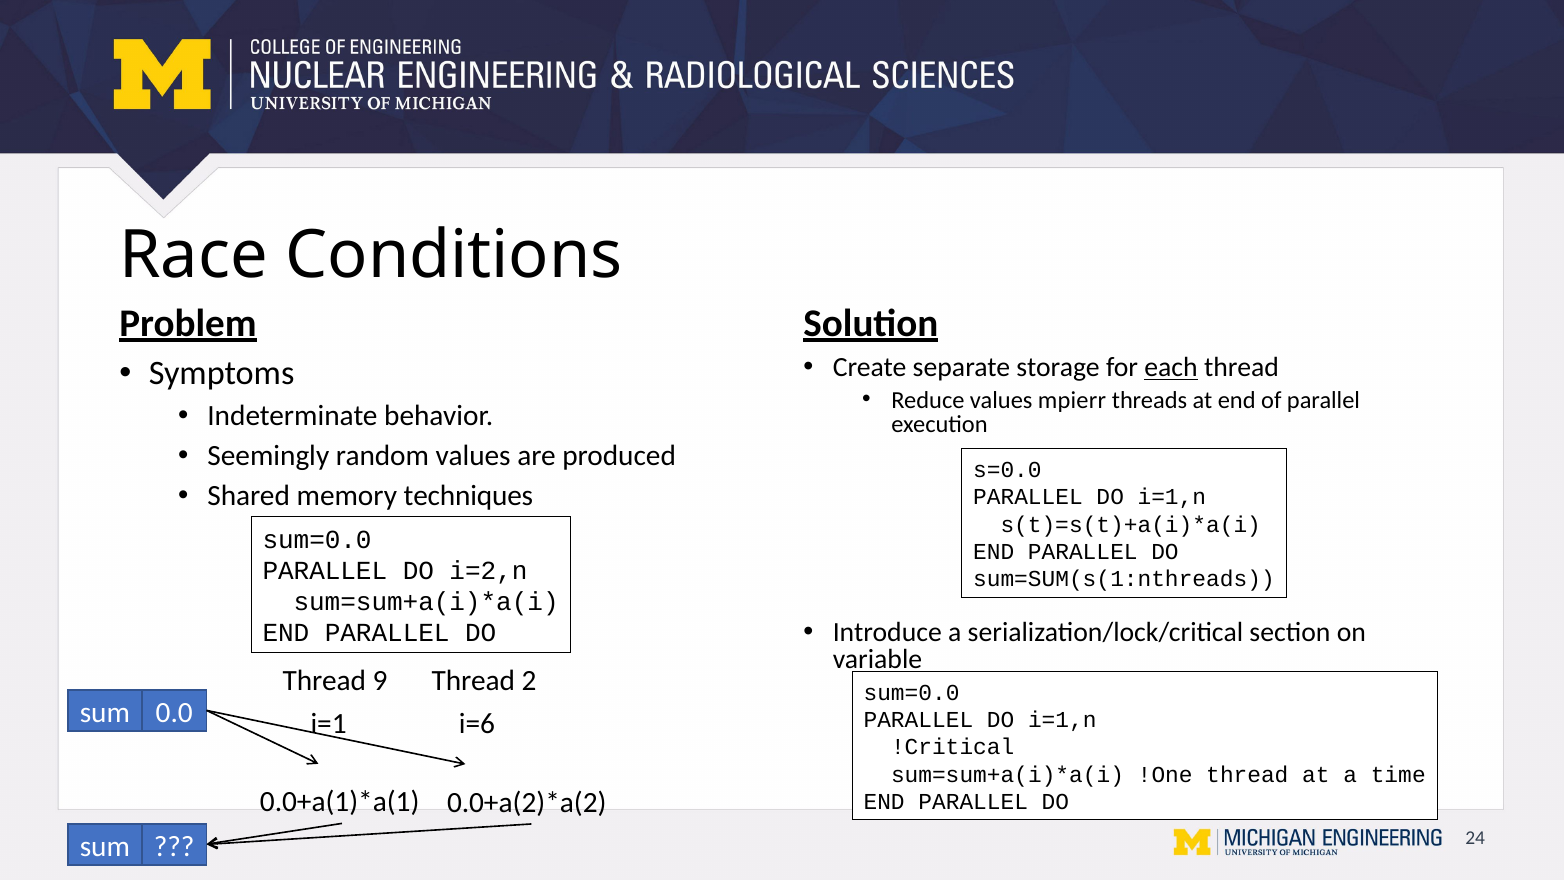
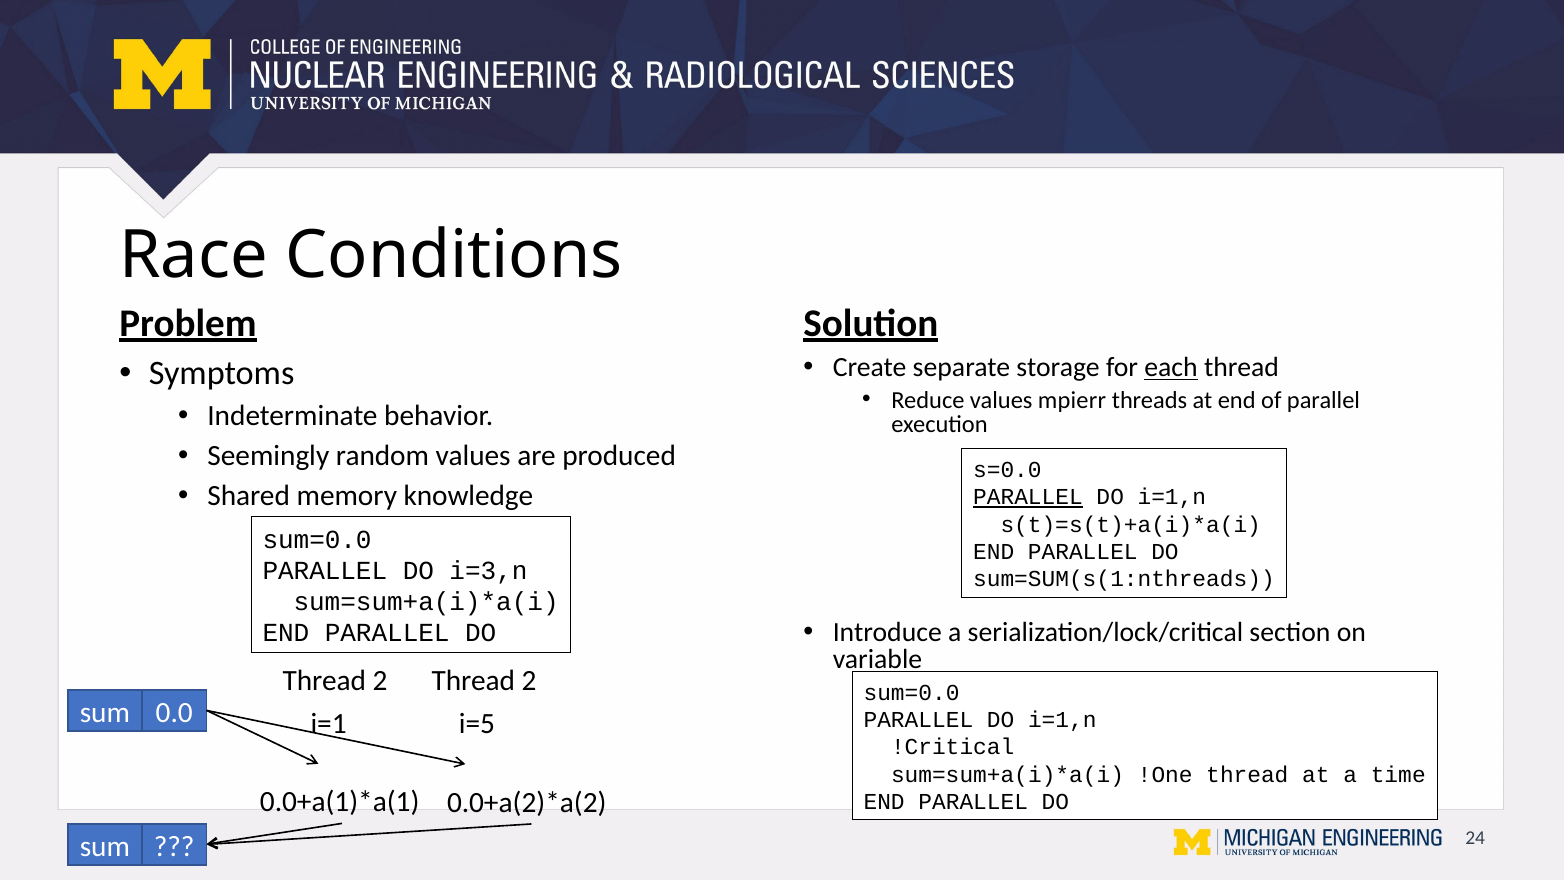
techniques: techniques -> knowledge
PARALLEL at (1028, 497) underline: none -> present
i=2,n: i=2,n -> i=3,n
9 at (380, 680): 9 -> 2
i=6: i=6 -> i=5
